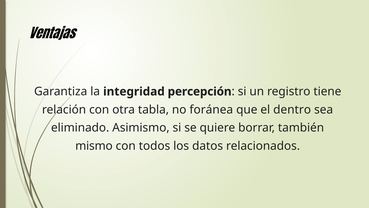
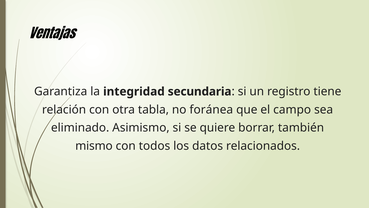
percepción: percepción -> secundaria
dentro: dentro -> campo
